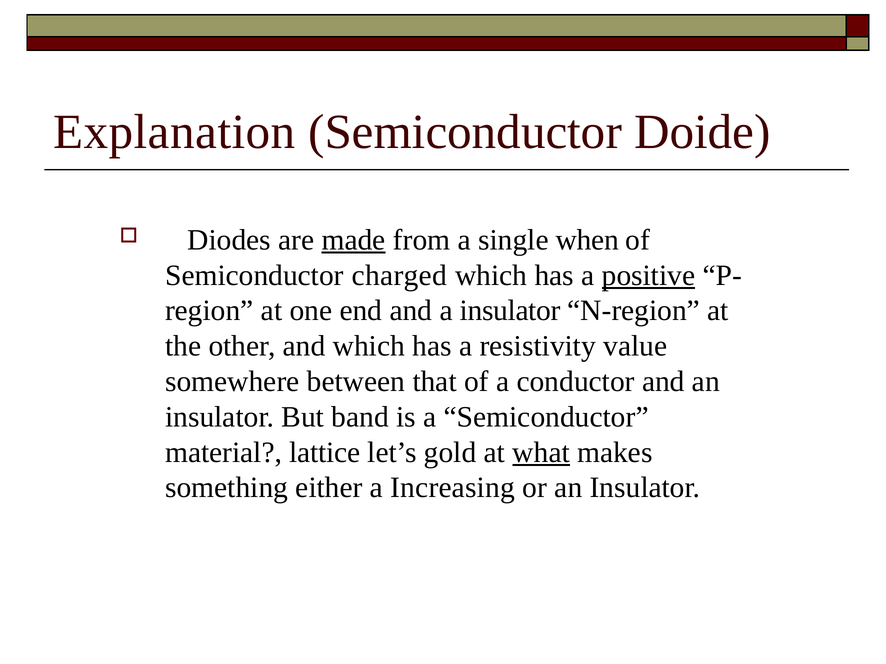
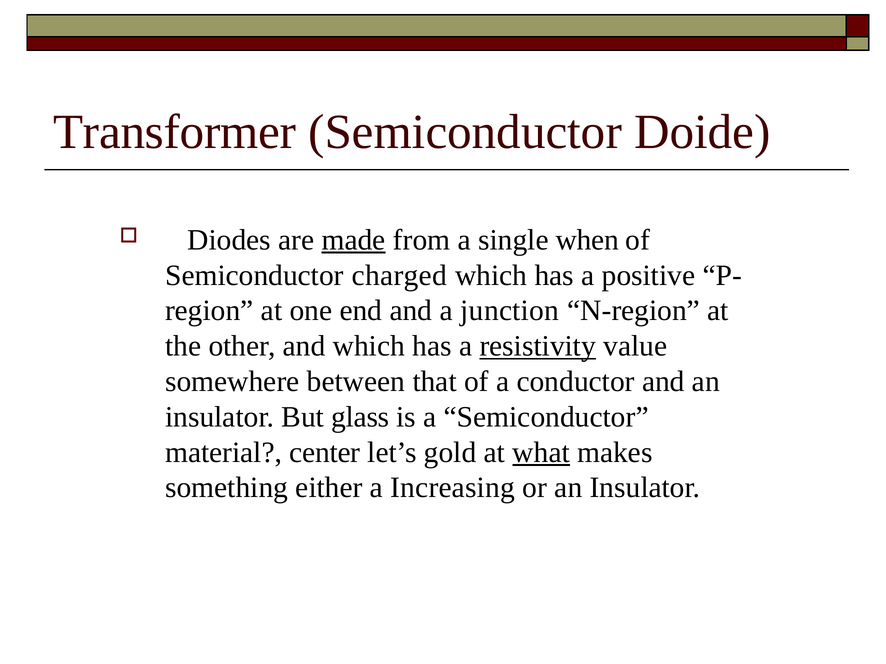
Explanation: Explanation -> Transformer
positive underline: present -> none
a insulator: insulator -> junction
resistivity underline: none -> present
band: band -> glass
lattice: lattice -> center
